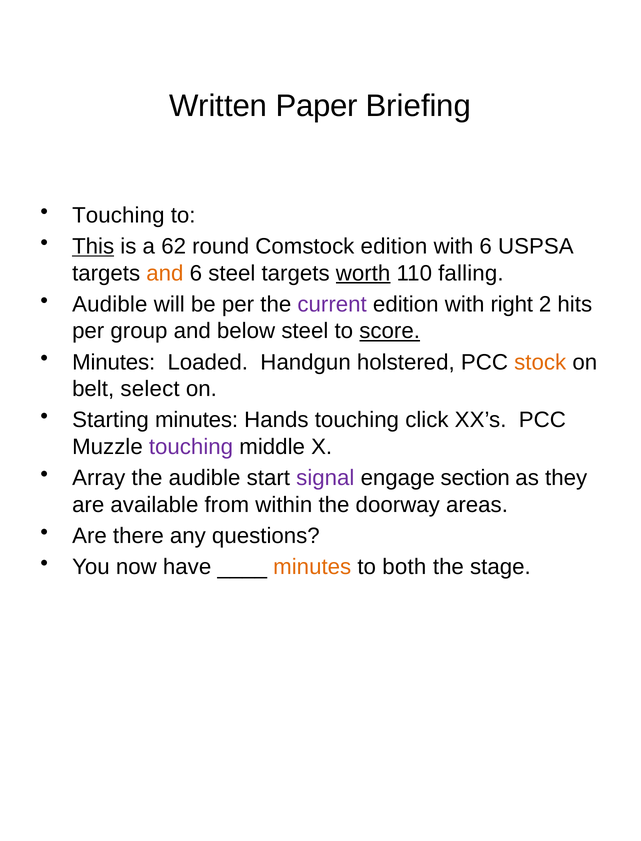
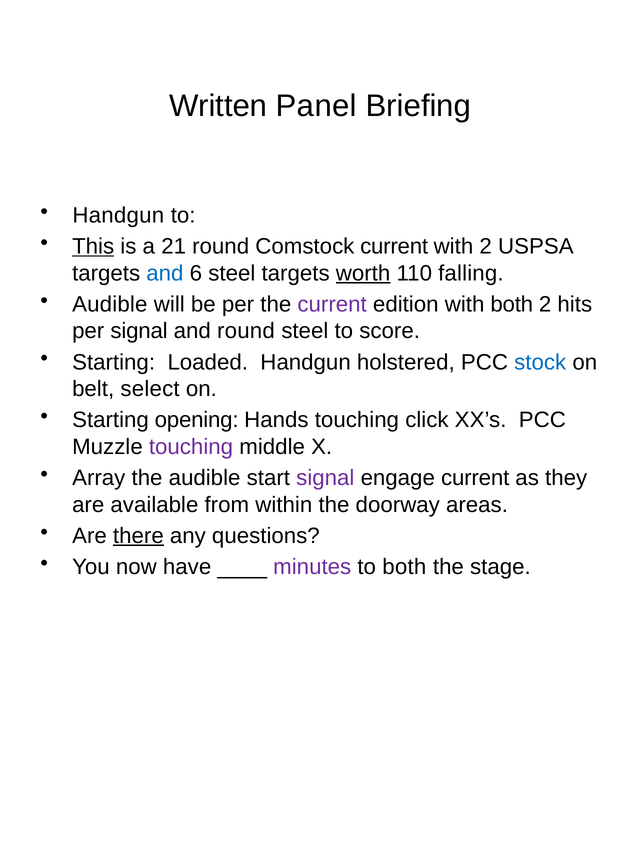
Paper: Paper -> Panel
Touching at (118, 215): Touching -> Handgun
62: 62 -> 21
Comstock edition: edition -> current
with 6: 6 -> 2
and at (165, 273) colour: orange -> blue
with right: right -> both
per group: group -> signal
and below: below -> round
score underline: present -> none
Minutes at (114, 362): Minutes -> Starting
stock colour: orange -> blue
Starting minutes: minutes -> opening
engage section: section -> current
there underline: none -> present
minutes at (312, 567) colour: orange -> purple
